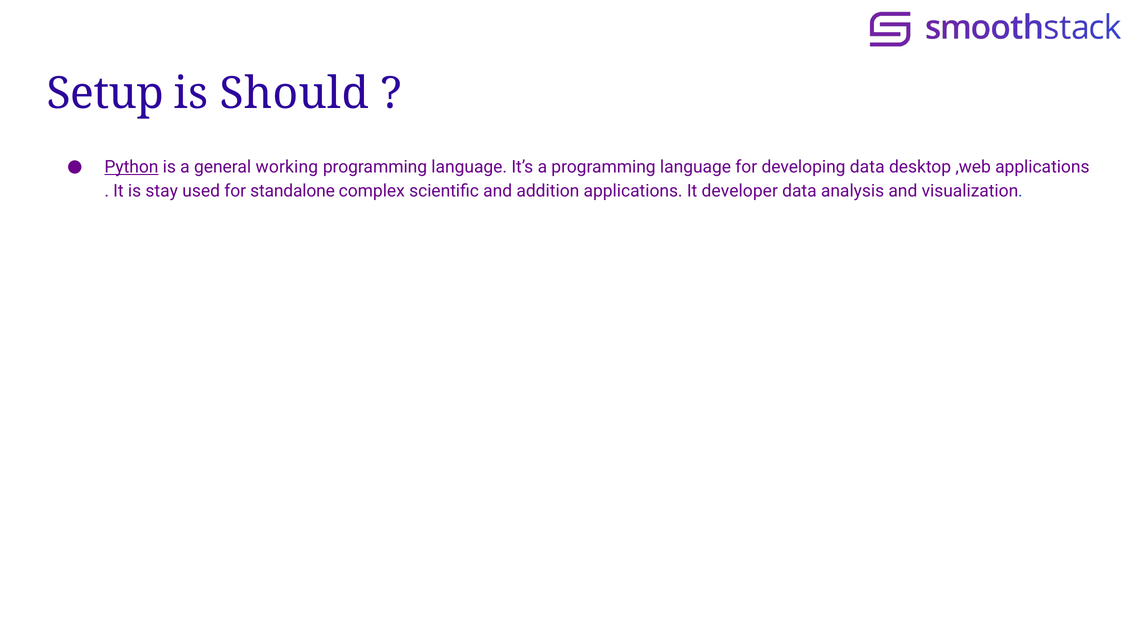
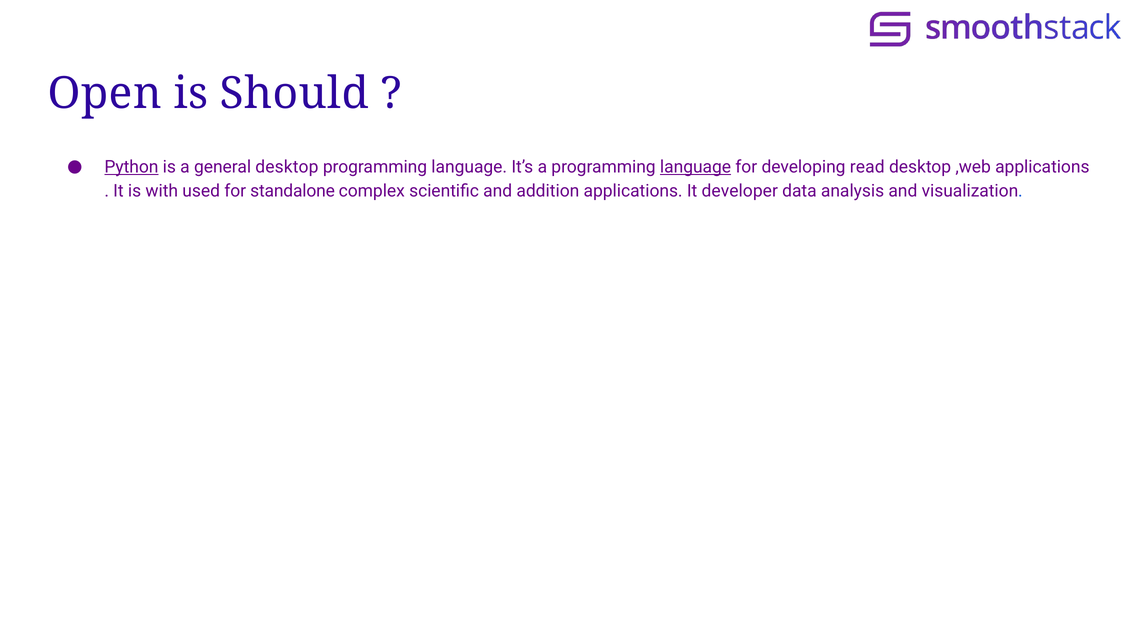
Setup: Setup -> Open
general working: working -> desktop
language at (696, 167) underline: none -> present
developing data: data -> read
stay: stay -> with
